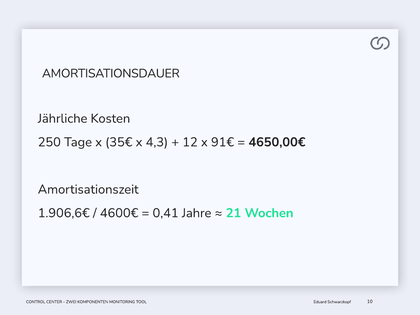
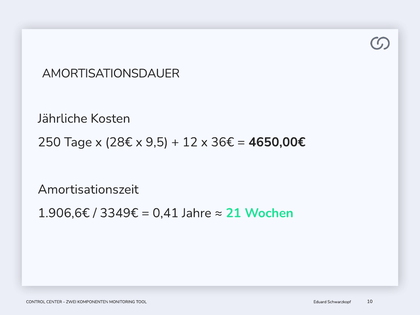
35€: 35€ -> 28€
4,3: 4,3 -> 9,5
91€: 91€ -> 36€
4600€: 4600€ -> 3349€
